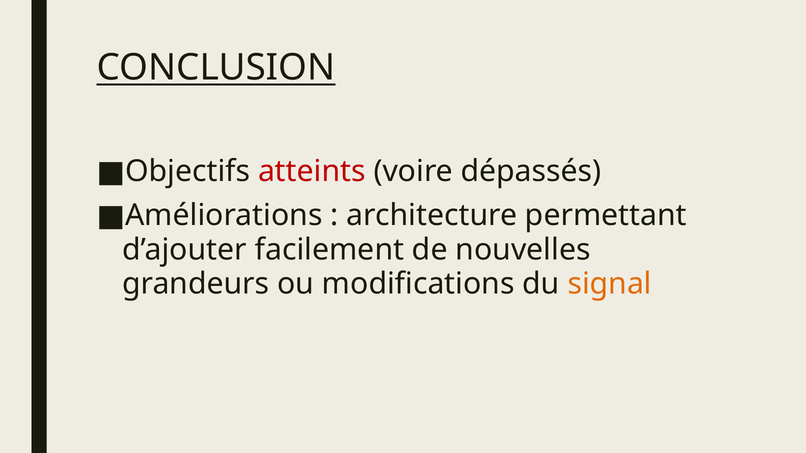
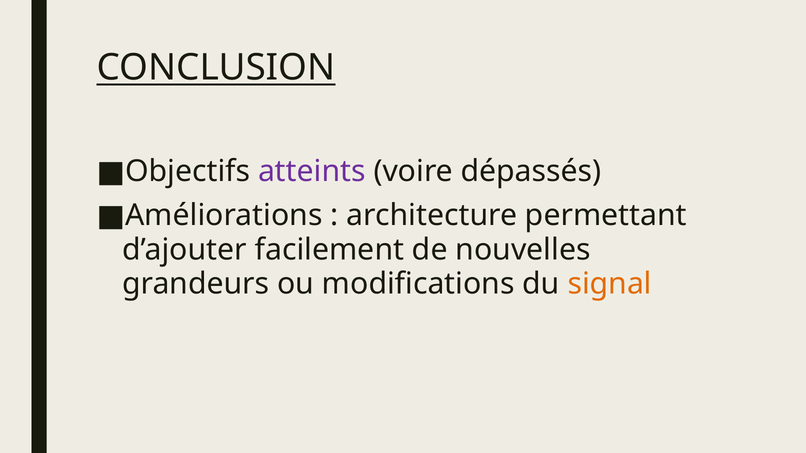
atteints colour: red -> purple
